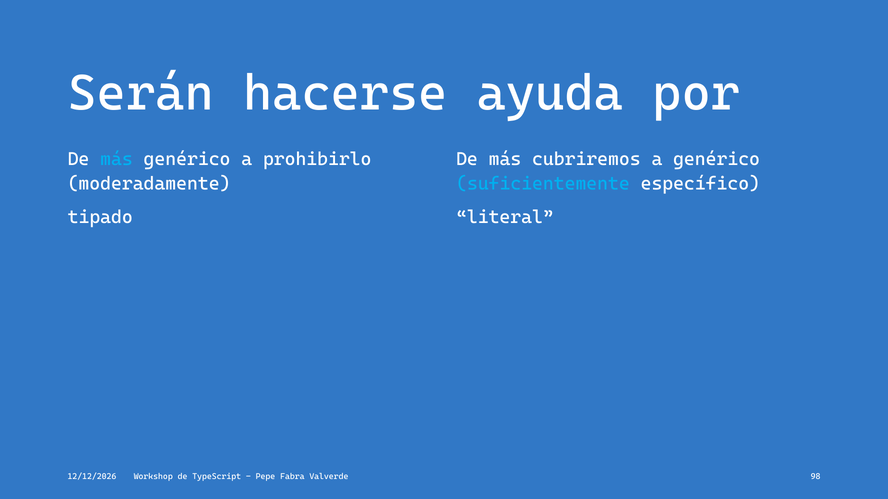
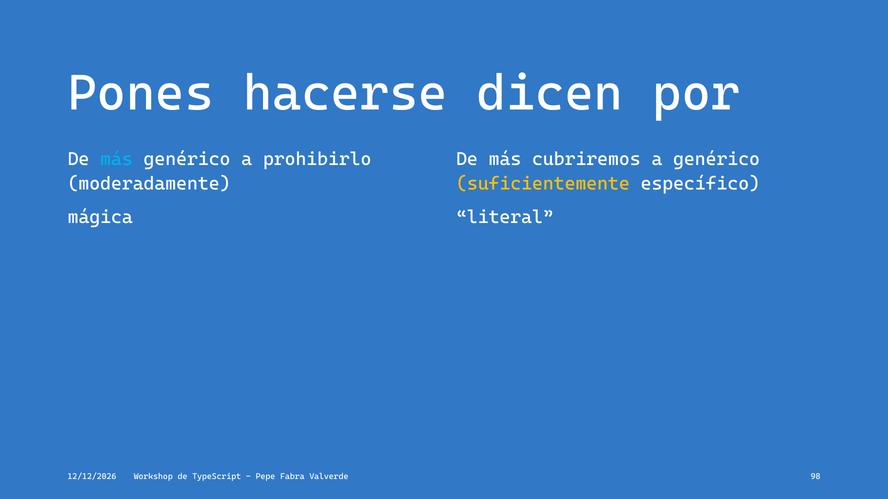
Serán: Serán -> Pones
ayuda: ayuda -> dicen
suficientemente colour: light blue -> yellow
tipado: tipado -> mágica
